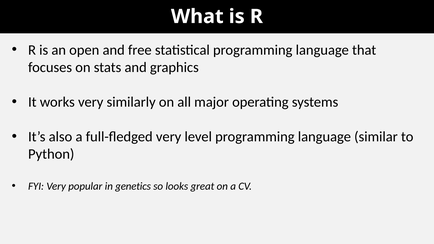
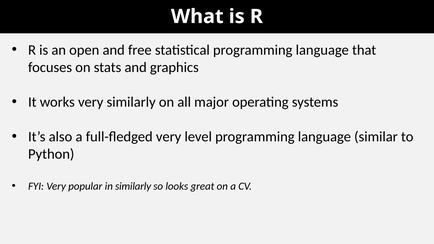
in genetics: genetics -> similarly
